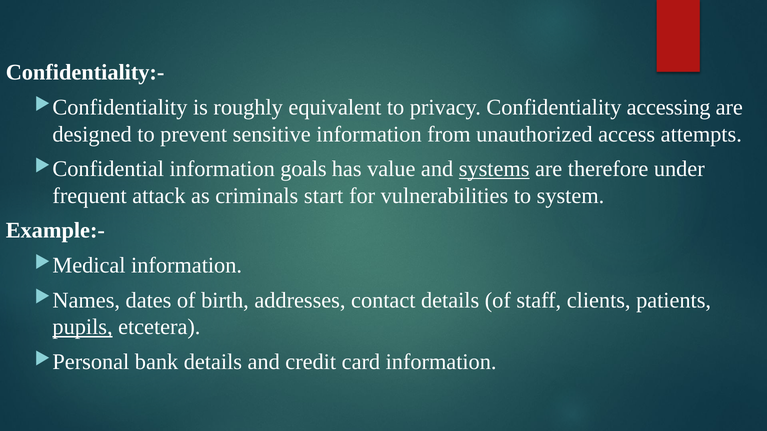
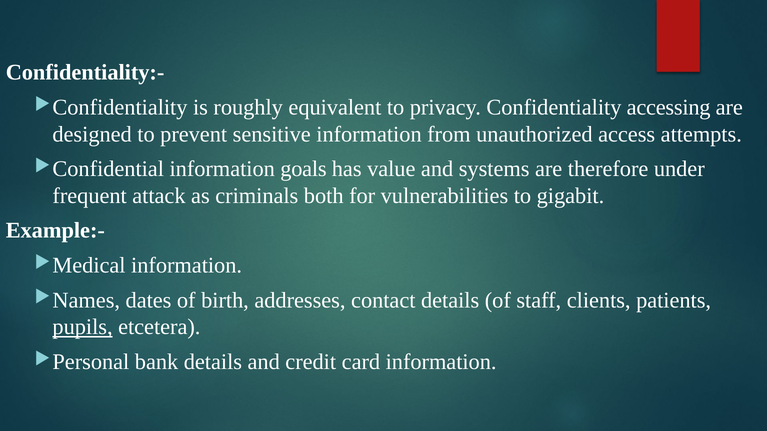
systems underline: present -> none
start: start -> both
system: system -> gigabit
